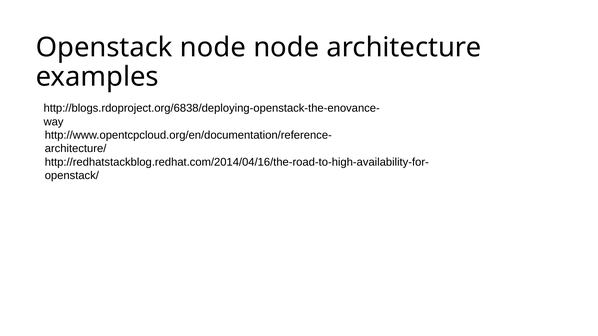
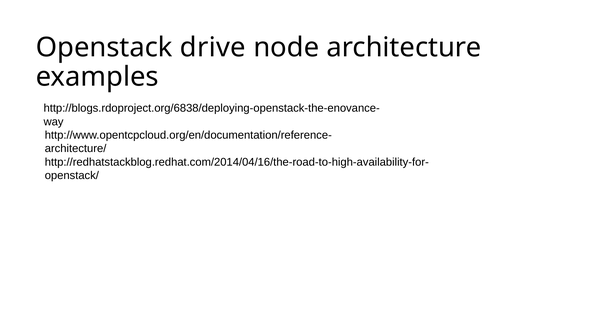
Openstack node: node -> drive
